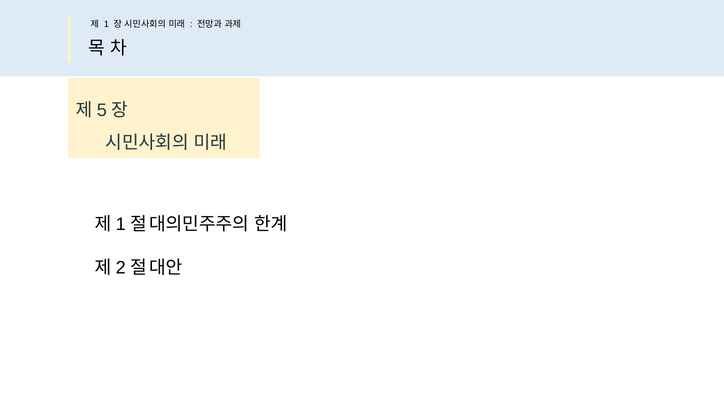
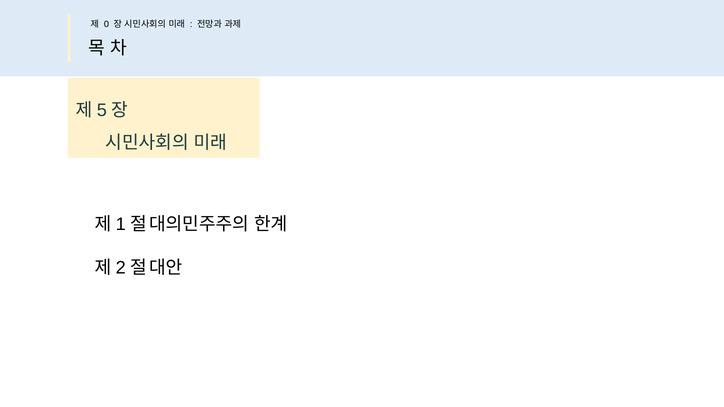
1: 1 -> 0
